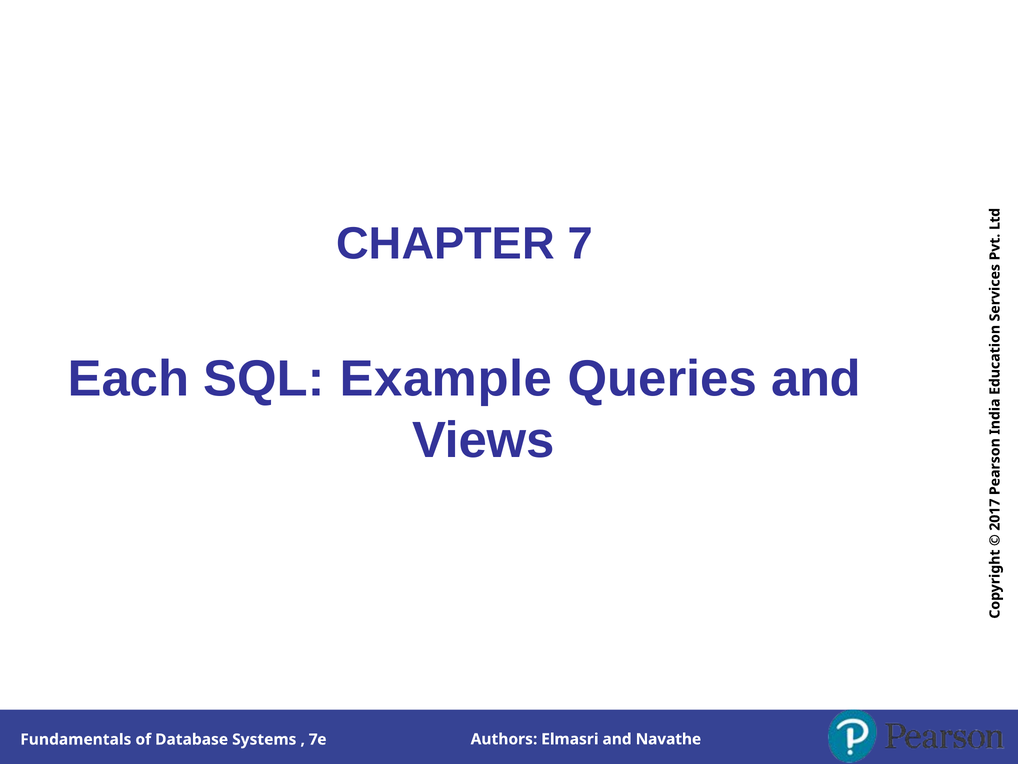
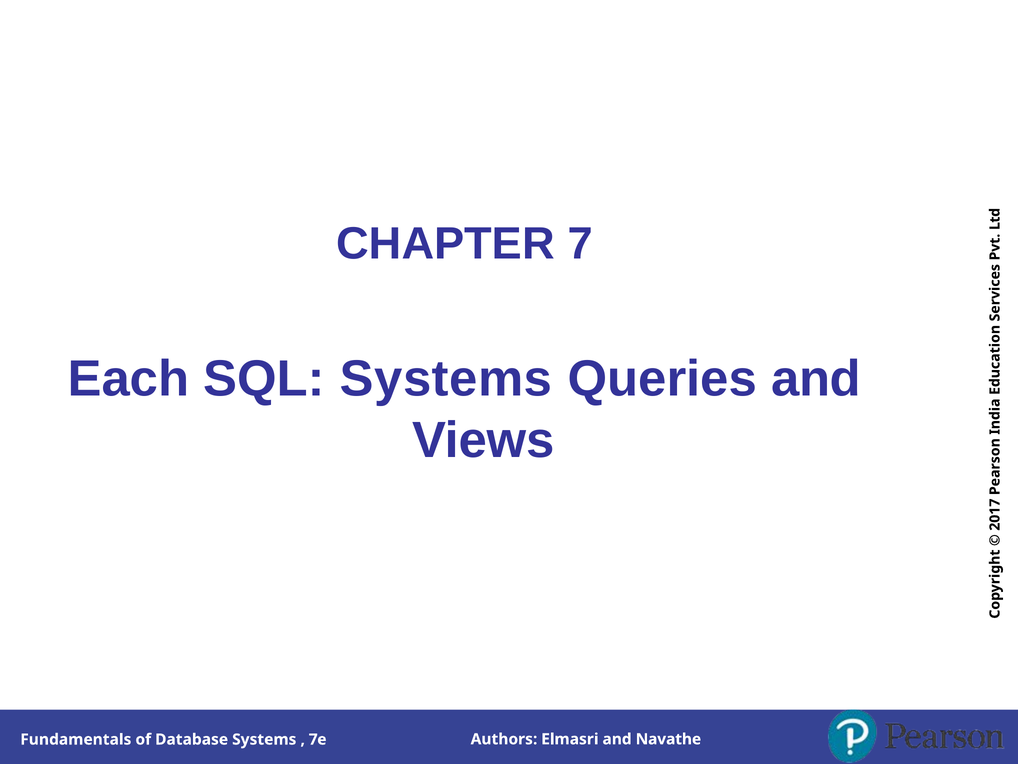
SQL Example: Example -> Systems
